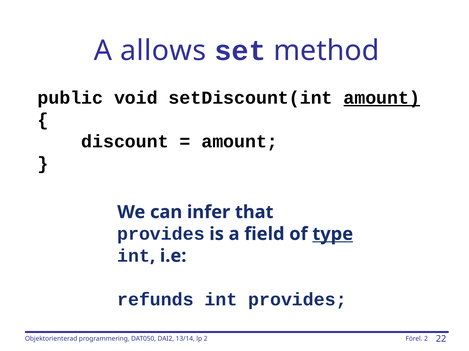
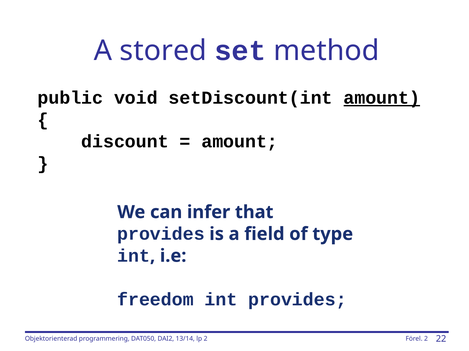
allows: allows -> stored
type underline: present -> none
refunds: refunds -> freedom
